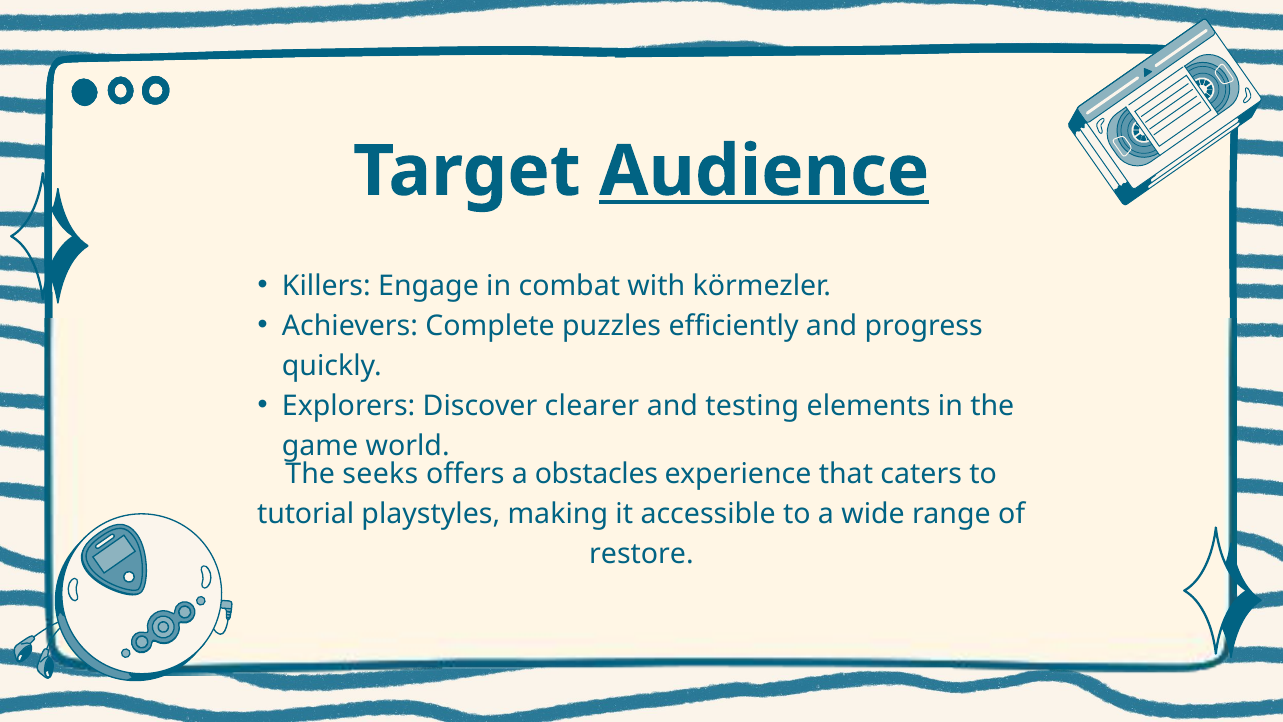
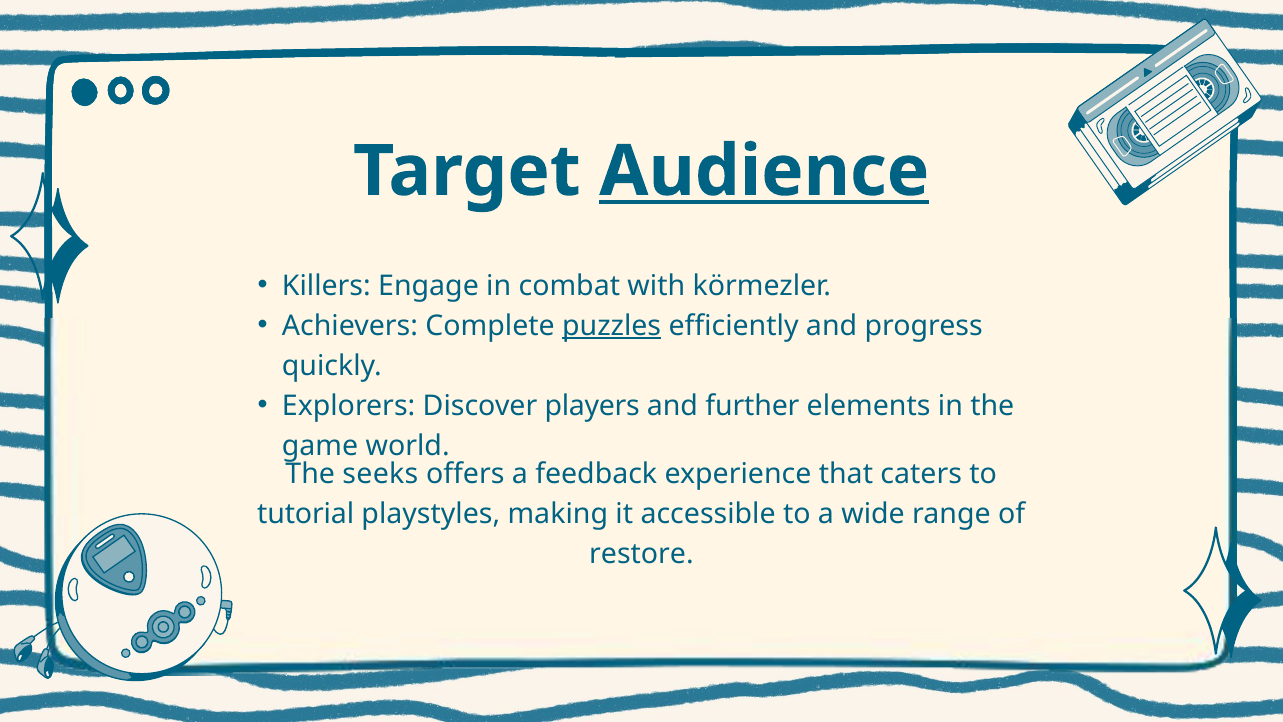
puzzles underline: none -> present
clearer: clearer -> players
testing: testing -> further
obstacles: obstacles -> feedback
